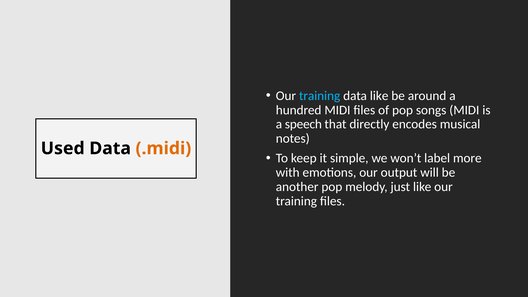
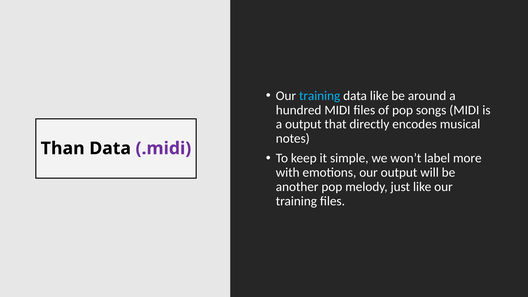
a speech: speech -> output
Used: Used -> Than
.midi colour: orange -> purple
